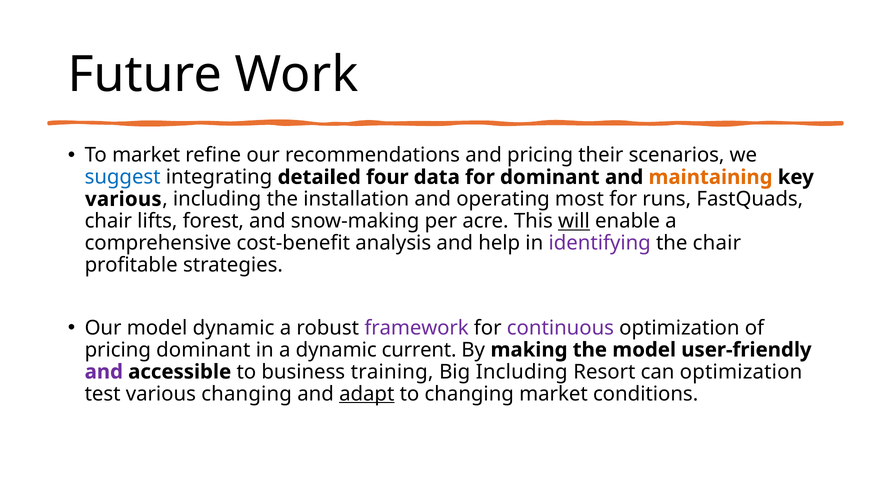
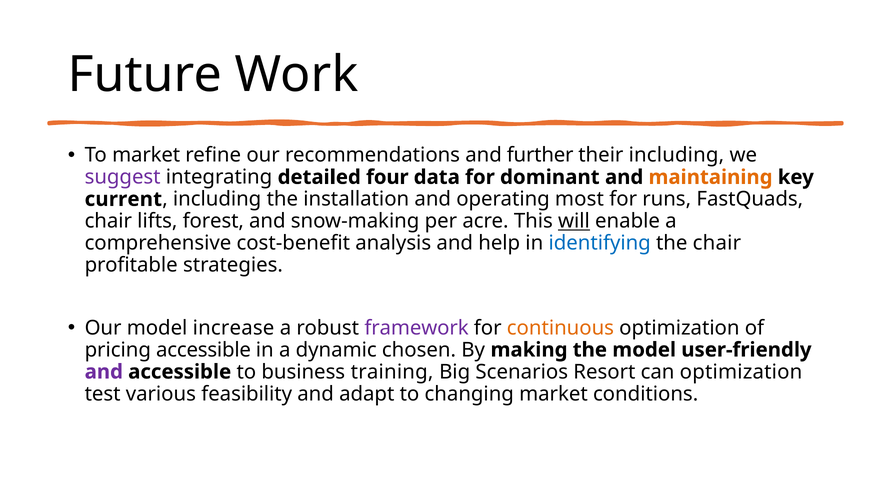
and pricing: pricing -> further
their scenarios: scenarios -> including
suggest colour: blue -> purple
various at (123, 199): various -> current
identifying colour: purple -> blue
model dynamic: dynamic -> increase
continuous colour: purple -> orange
pricing dominant: dominant -> accessible
current: current -> chosen
Big Including: Including -> Scenarios
various changing: changing -> feasibility
adapt underline: present -> none
